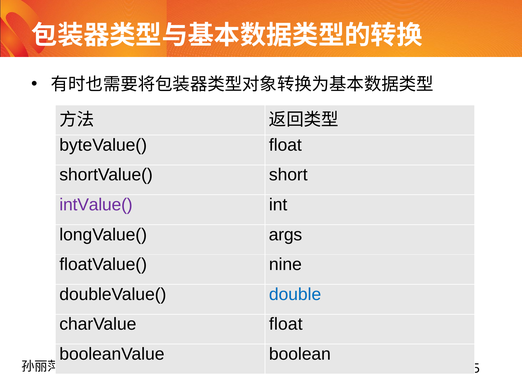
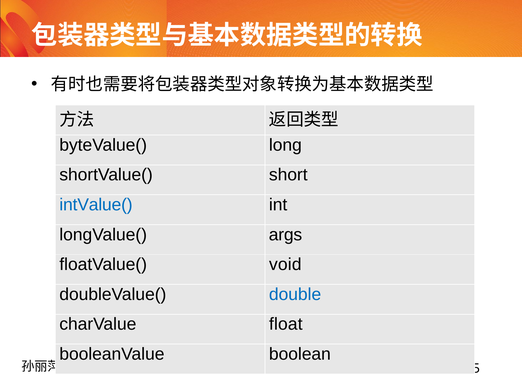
byteValue( float: float -> long
intValue( colour: purple -> blue
nine: nine -> void
